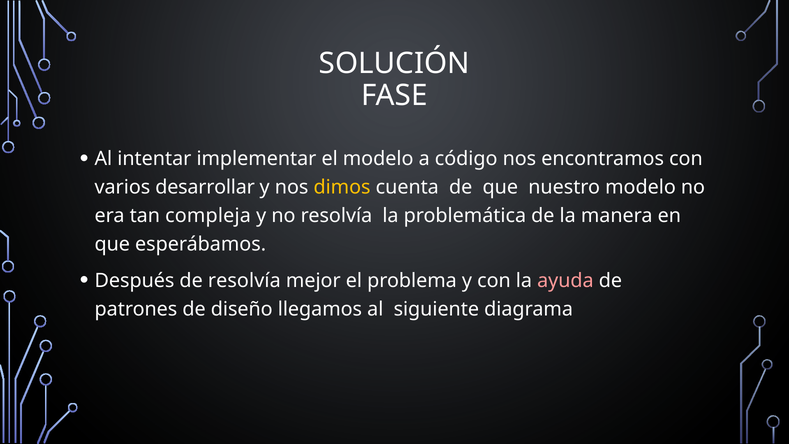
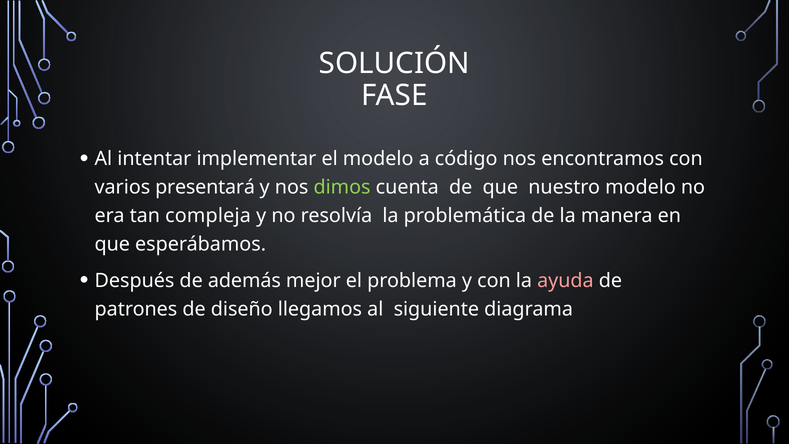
desarrollar: desarrollar -> presentará
dimos colour: yellow -> light green
de resolvía: resolvía -> además
